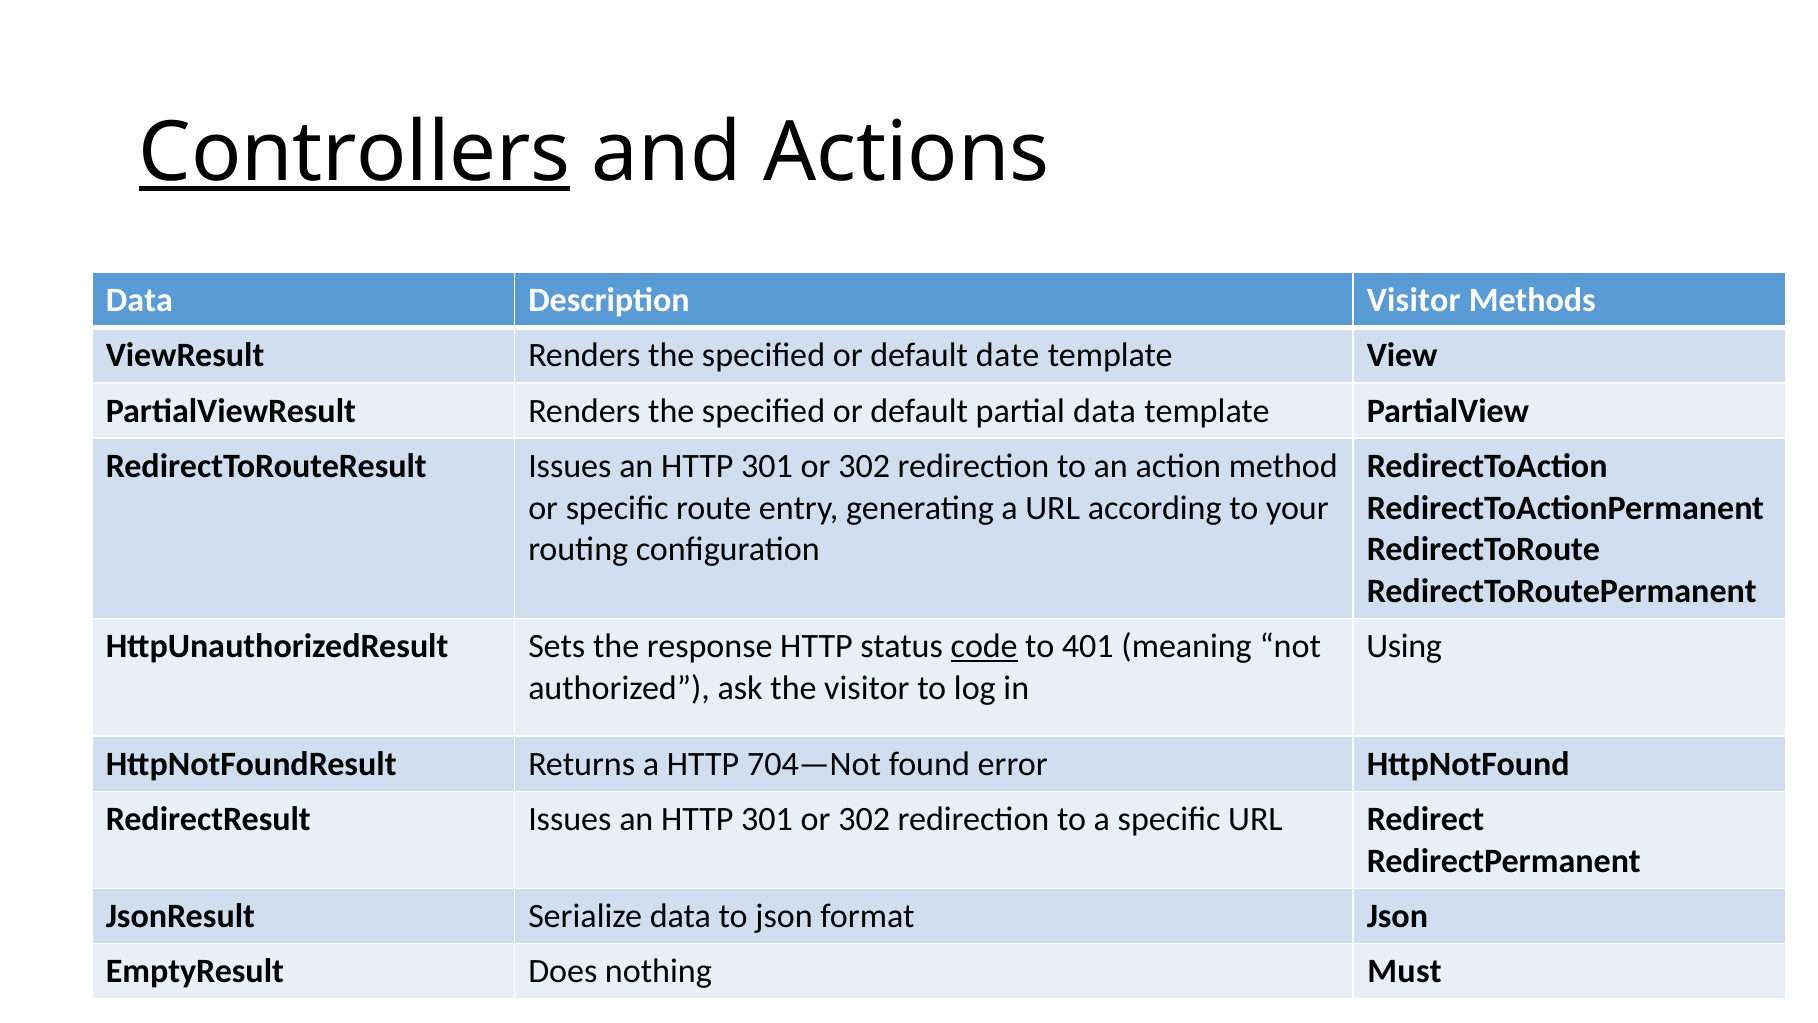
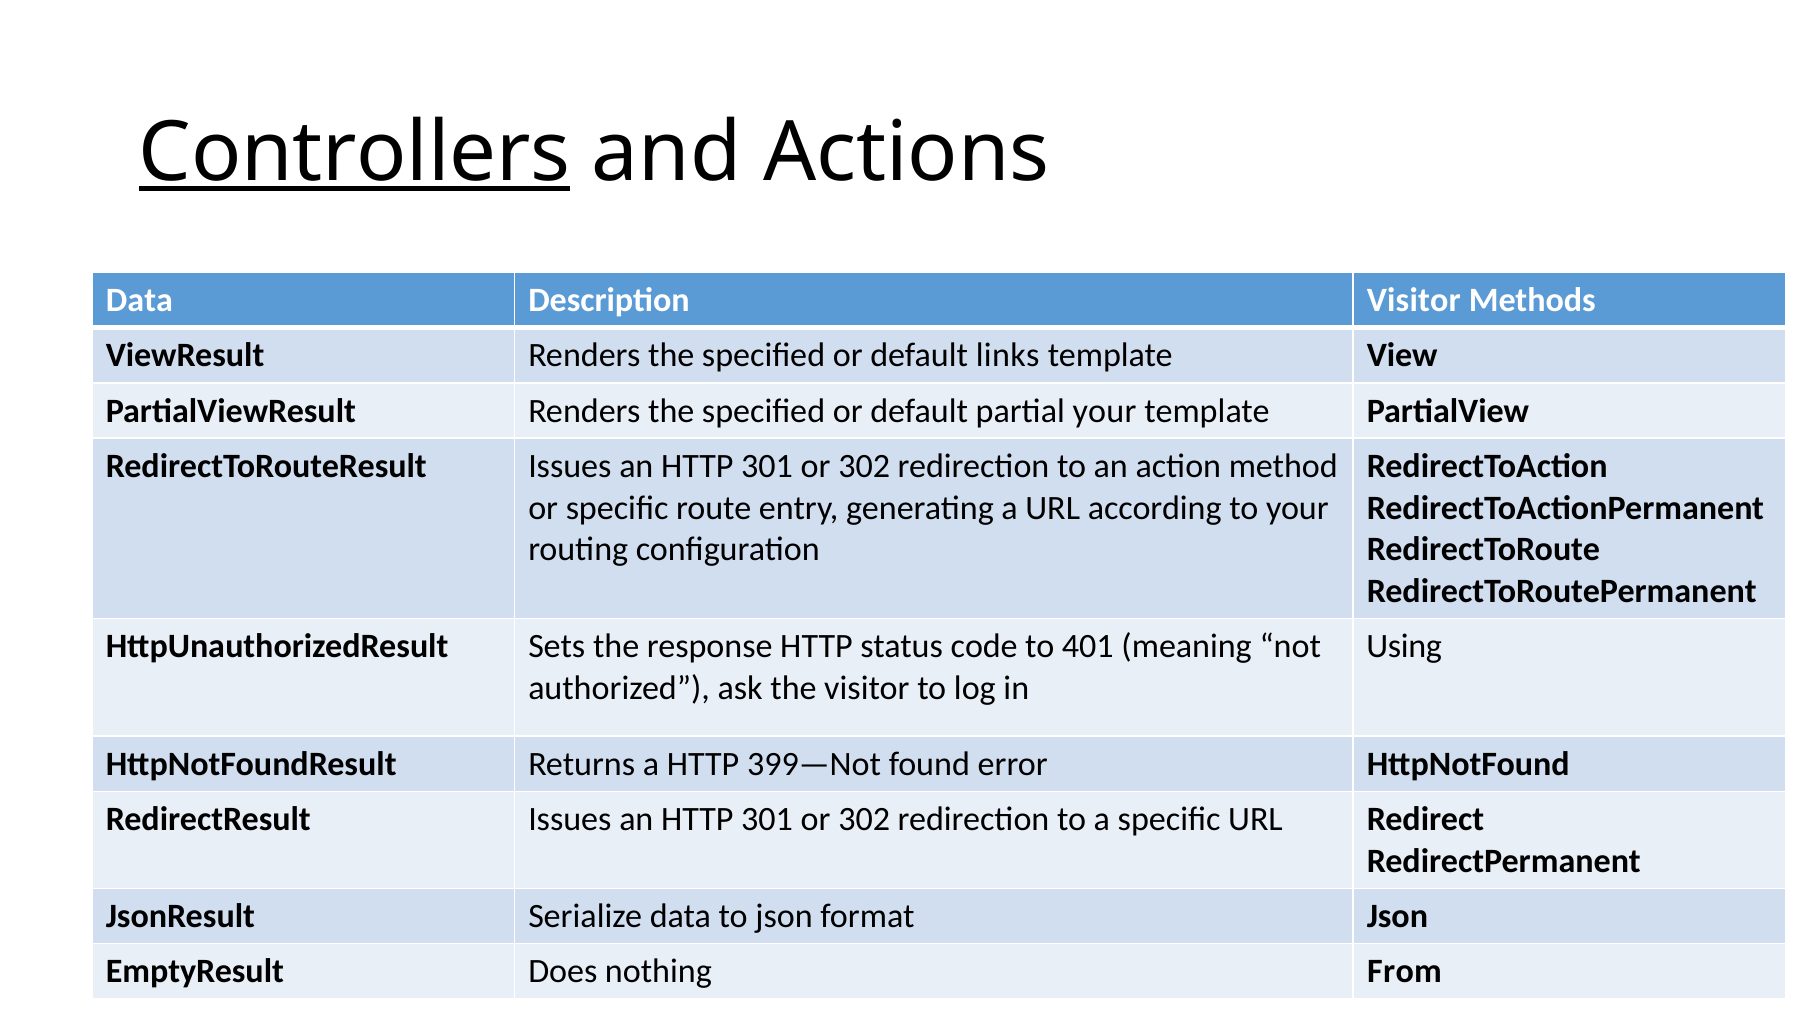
date: date -> links
partial data: data -> your
code underline: present -> none
704—Not: 704—Not -> 399—Not
Must: Must -> From
